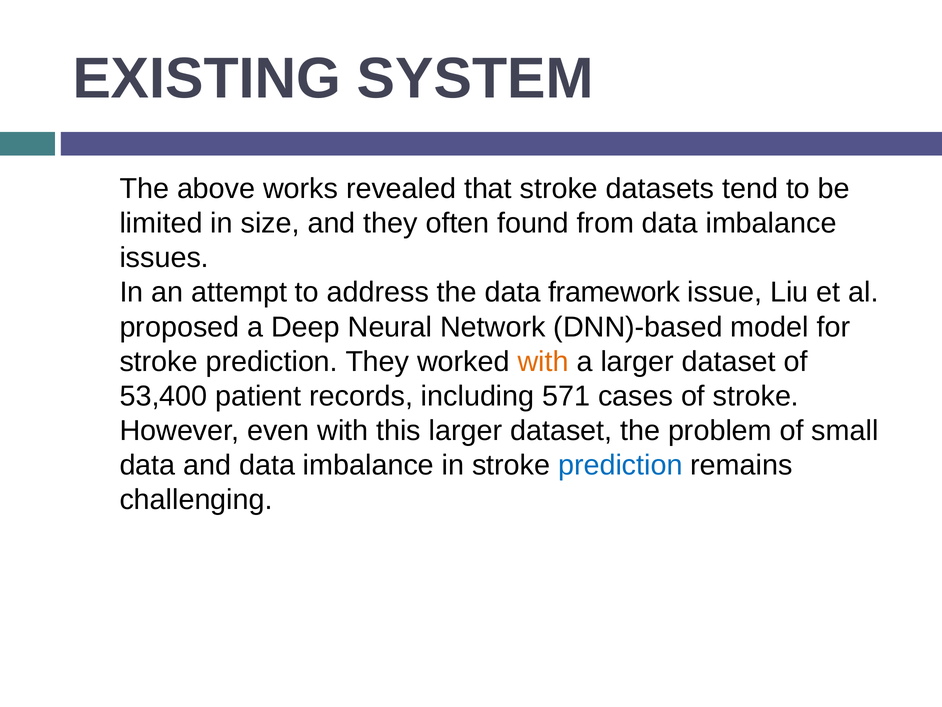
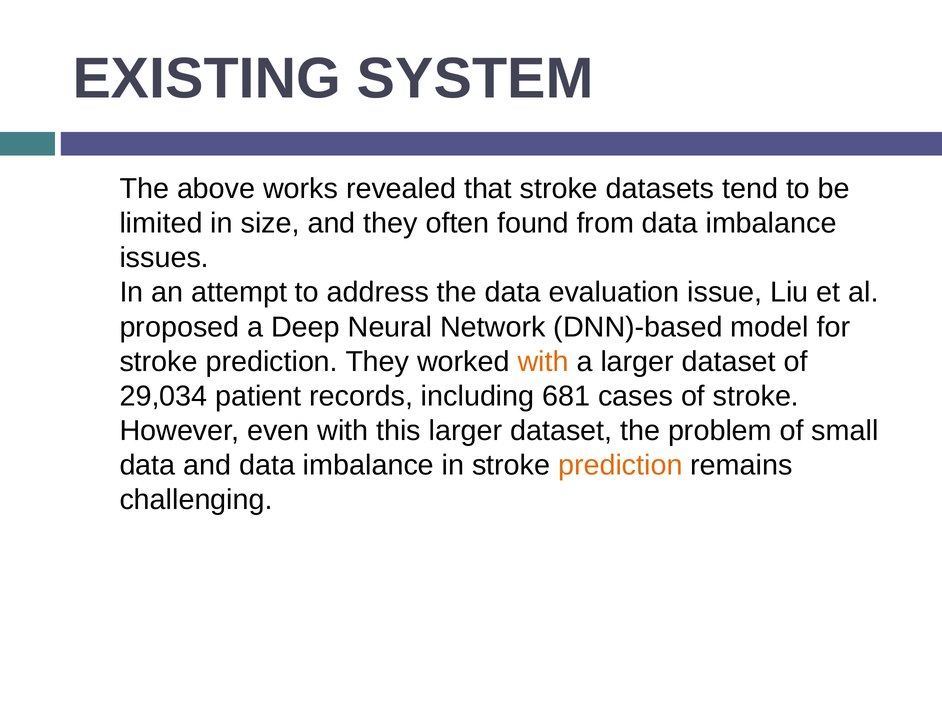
framework: framework -> evaluation
53,400: 53,400 -> 29,034
571: 571 -> 681
prediction at (620, 465) colour: blue -> orange
